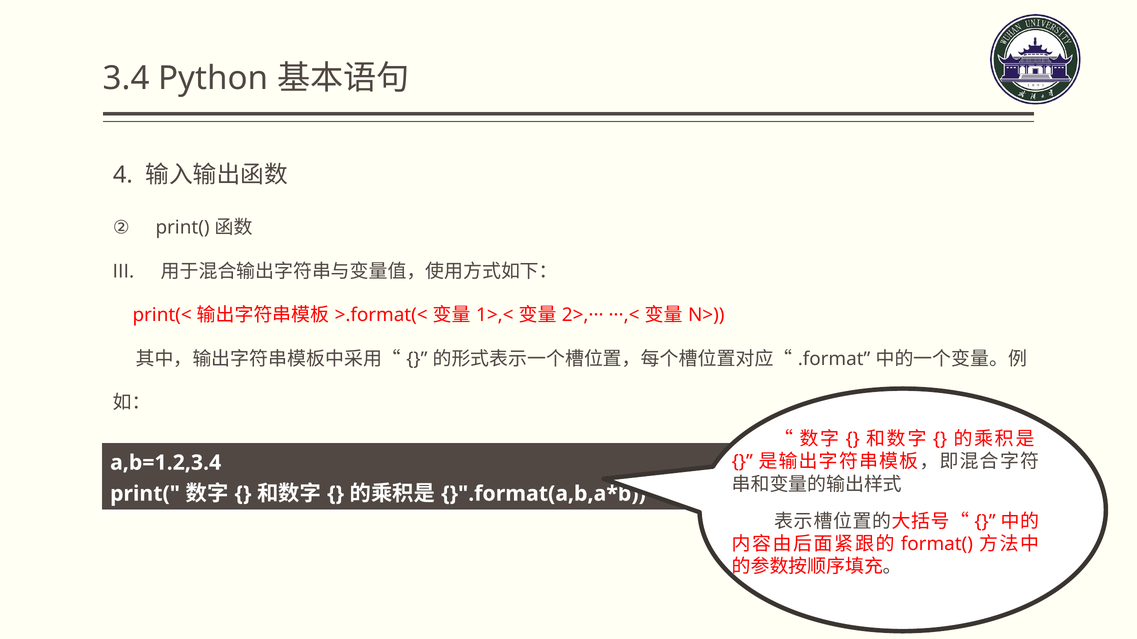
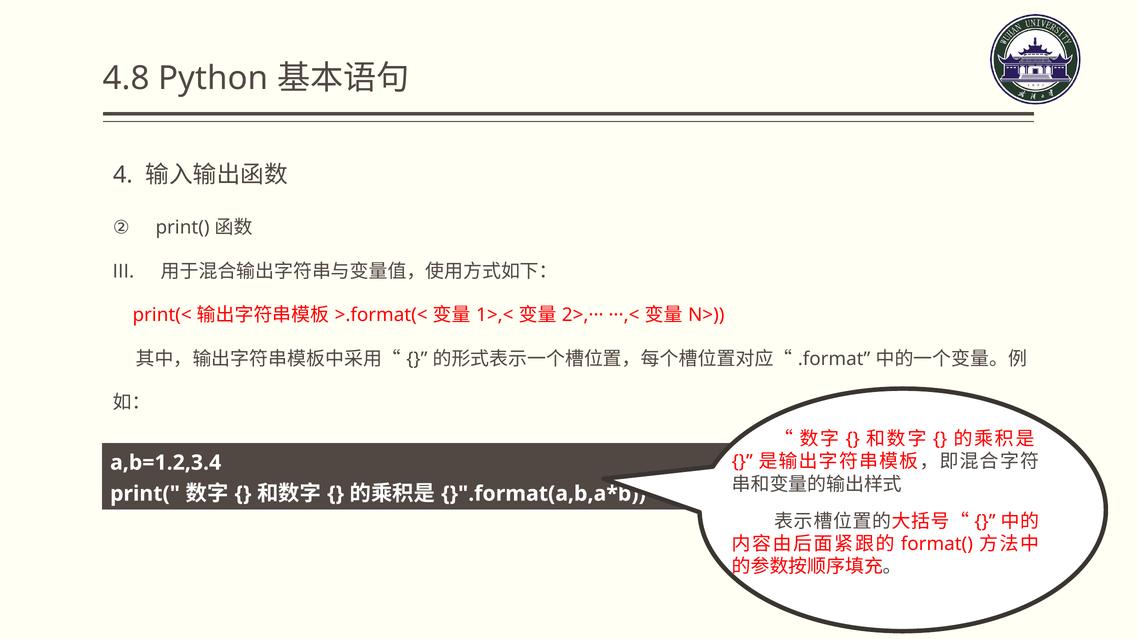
3.4: 3.4 -> 4.8
